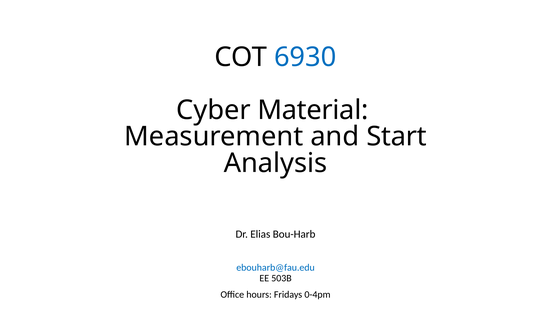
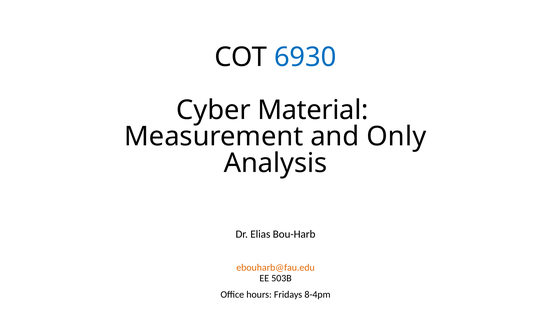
Start: Start -> Only
ebouharb@fau.edu colour: blue -> orange
0-4pm: 0-4pm -> 8-4pm
